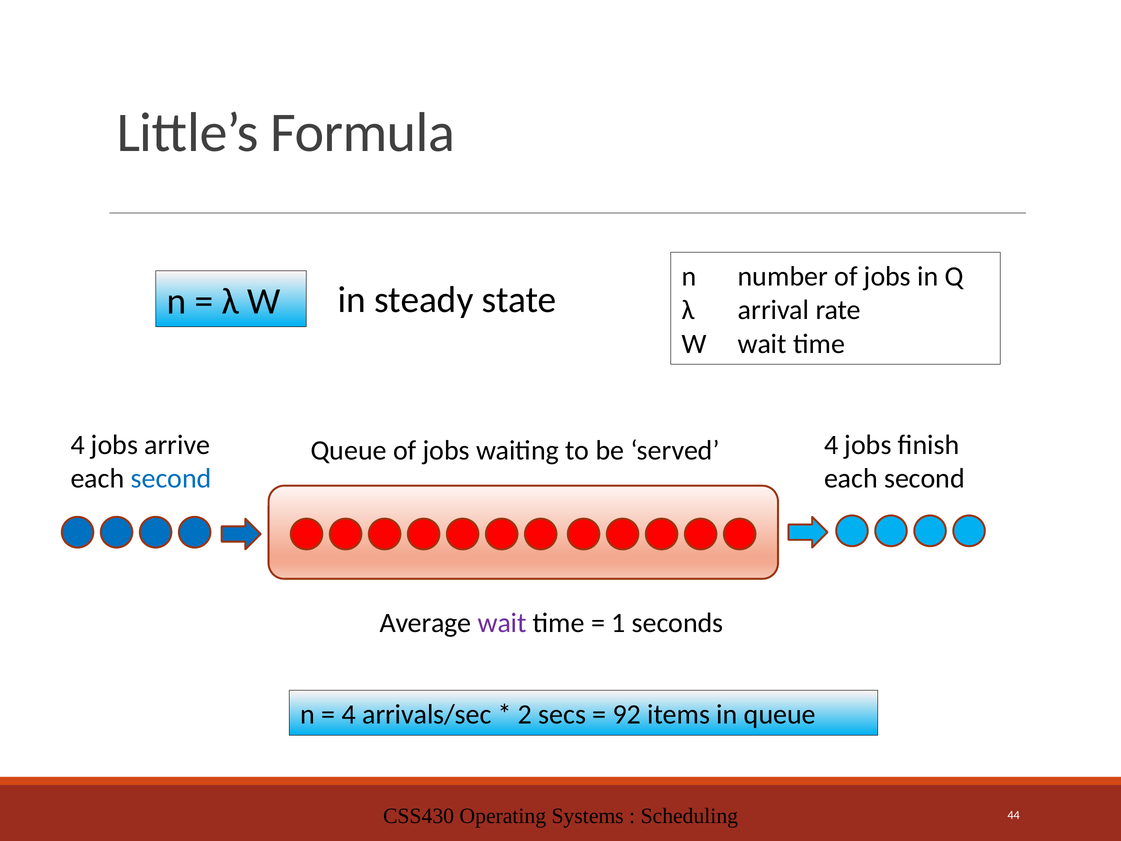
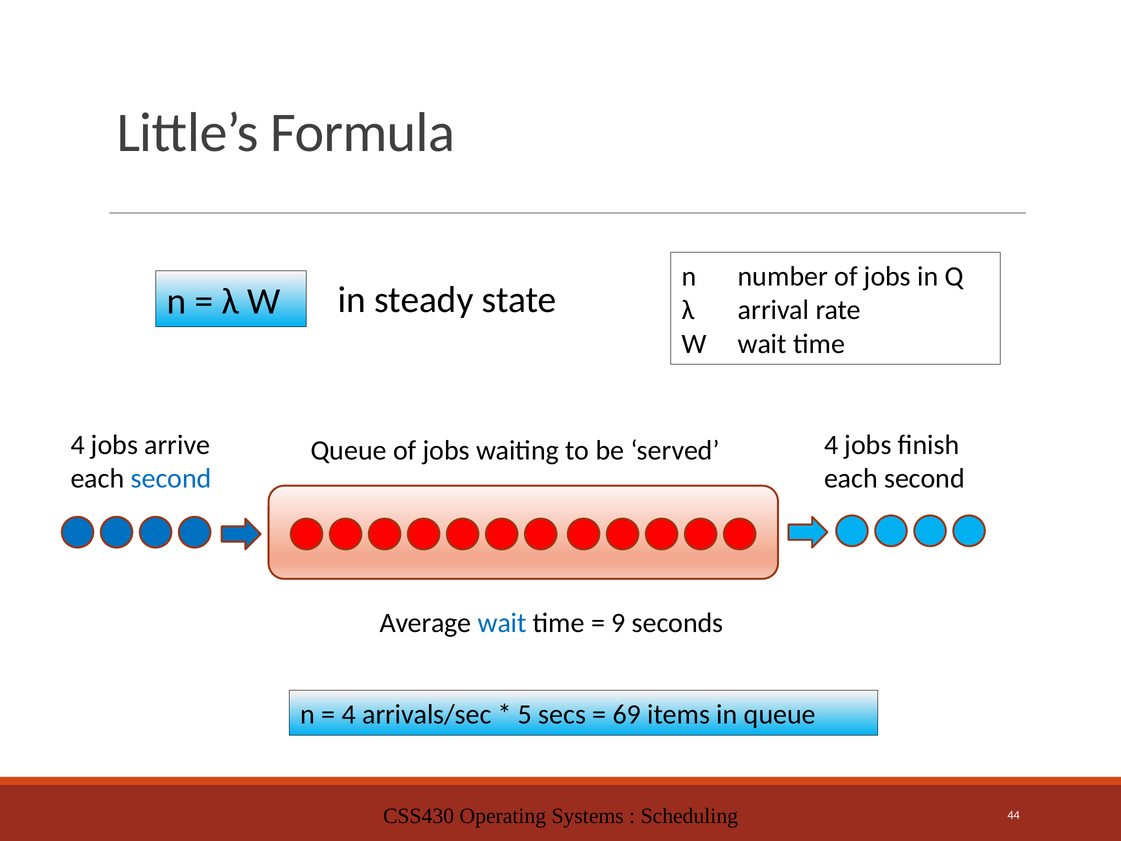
wait at (502, 623) colour: purple -> blue
1: 1 -> 9
2: 2 -> 5
92: 92 -> 69
